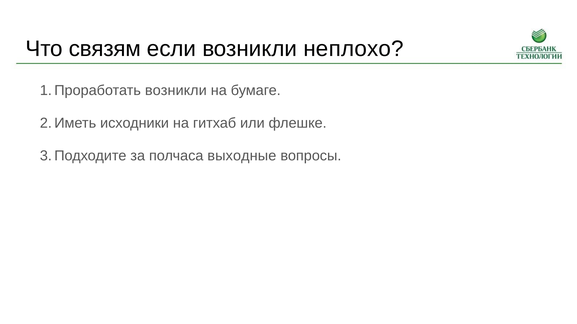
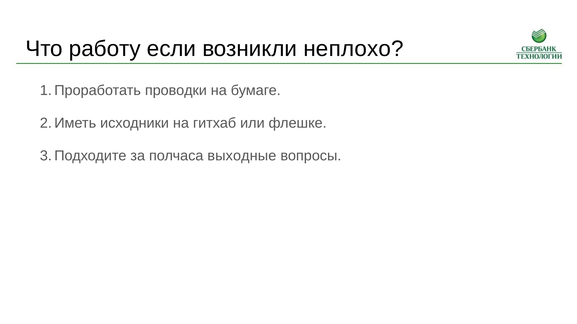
связям: связям -> работу
возникли at (176, 91): возникли -> проводки
